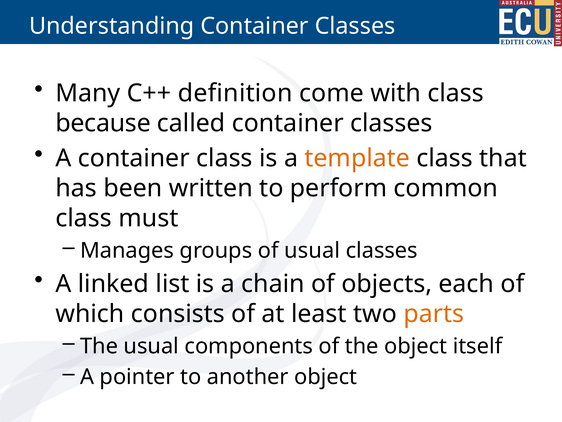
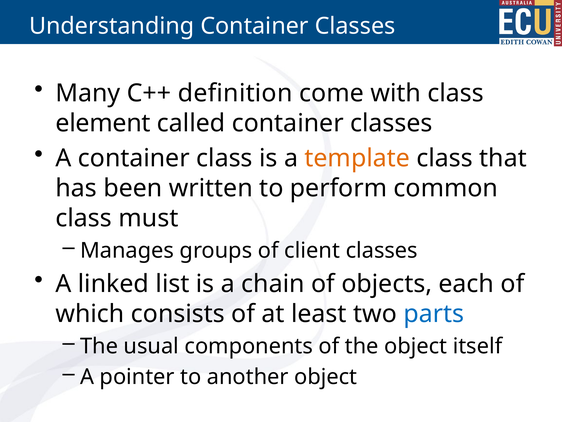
because: because -> element
of usual: usual -> client
parts colour: orange -> blue
